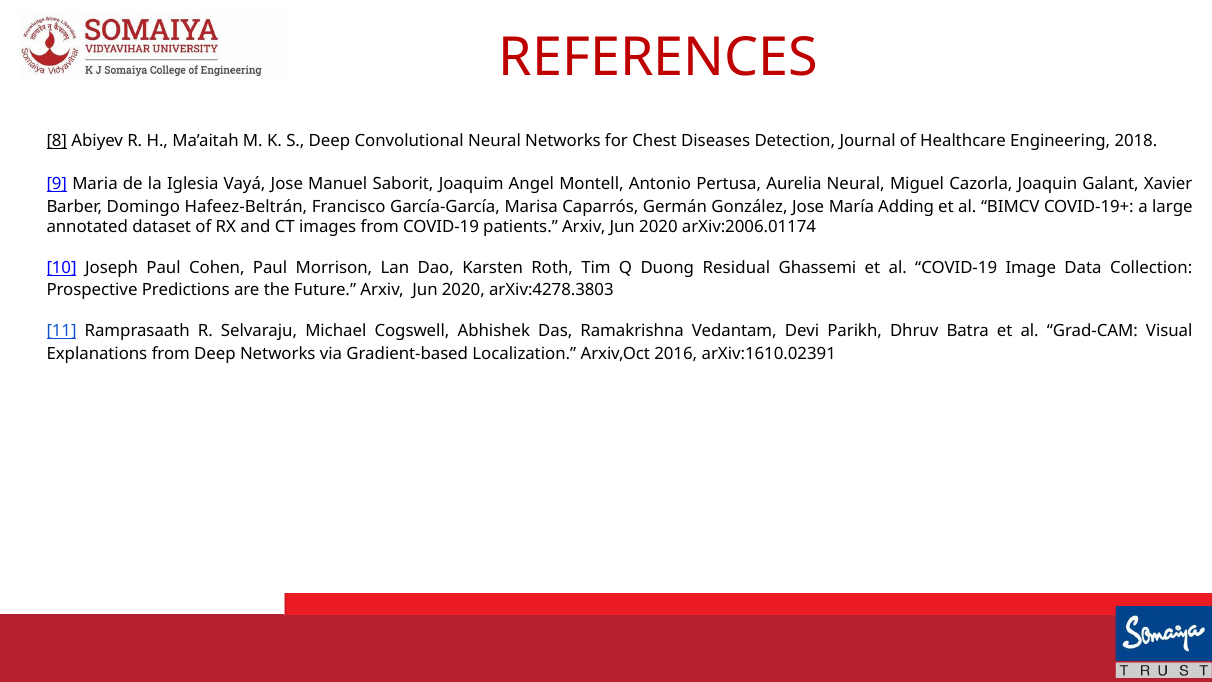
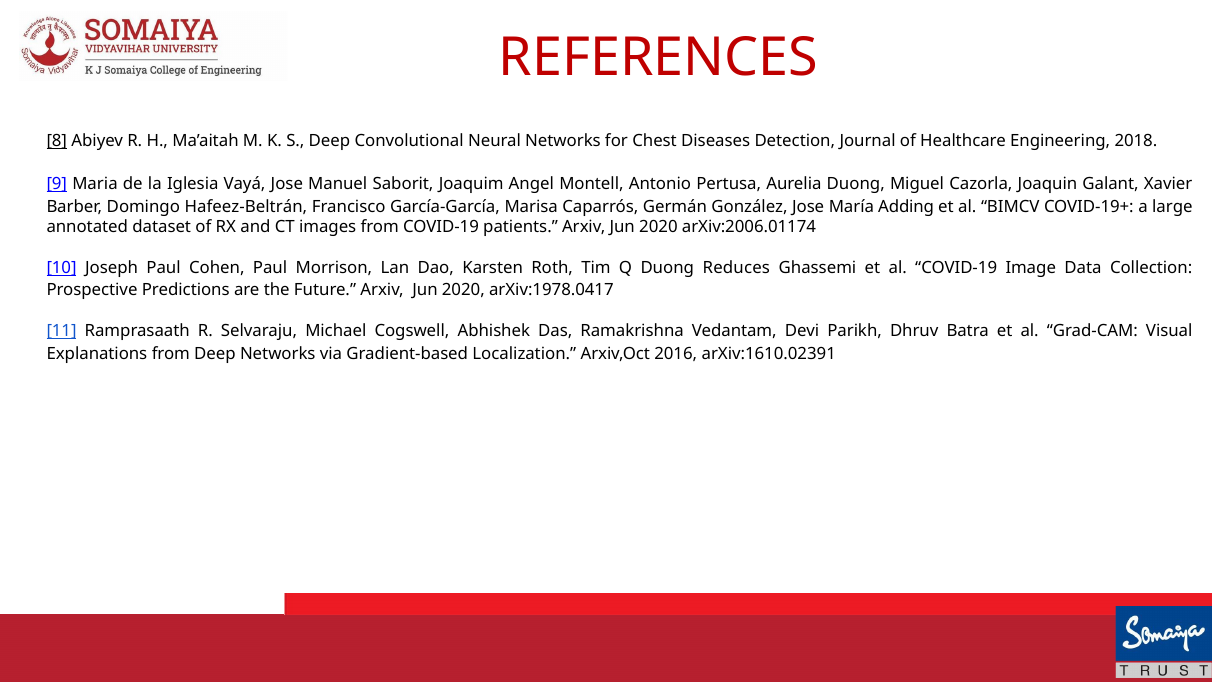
Aurelia Neural: Neural -> Duong
Residual: Residual -> Reduces
arXiv:4278.3803: arXiv:4278.3803 -> arXiv:1978.0417
